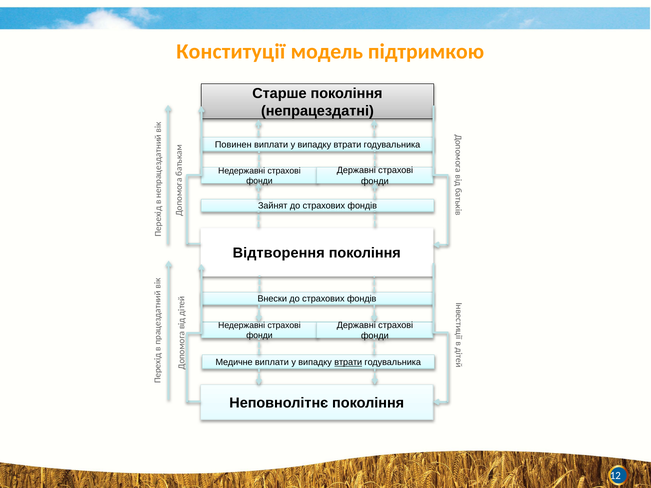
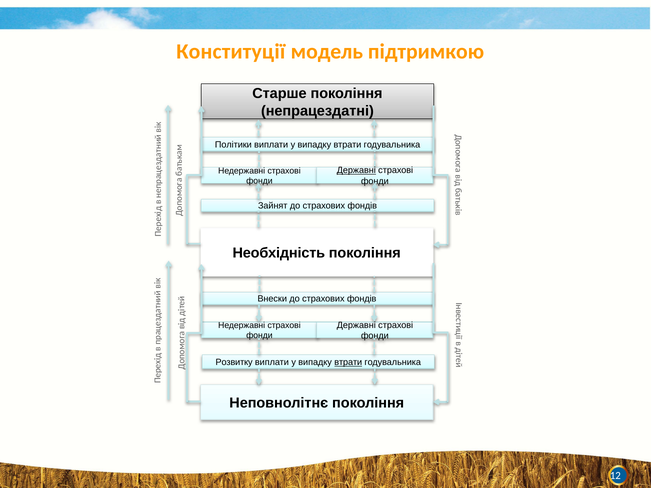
Повинен: Повинен -> Політики
Державні at (356, 171) underline: none -> present
Відтворення: Відтворення -> Необхідність
Медичне: Медичне -> Розвитку
